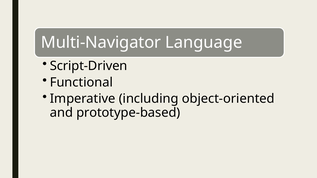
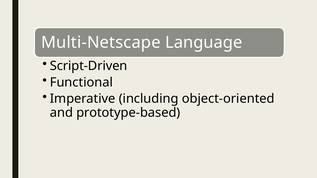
Multi-Navigator: Multi-Navigator -> Multi-Netscape
